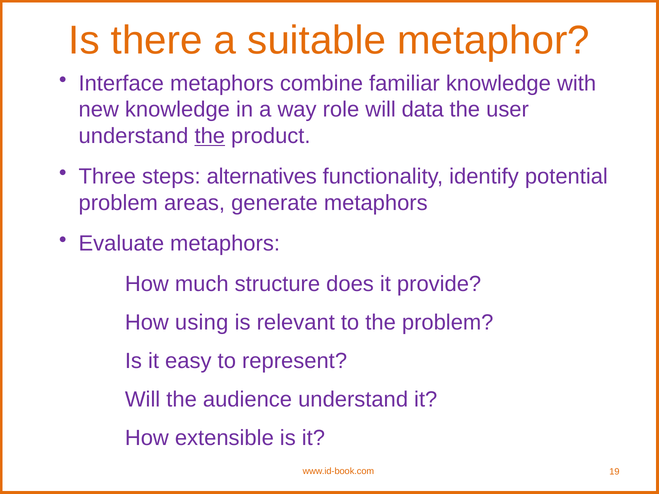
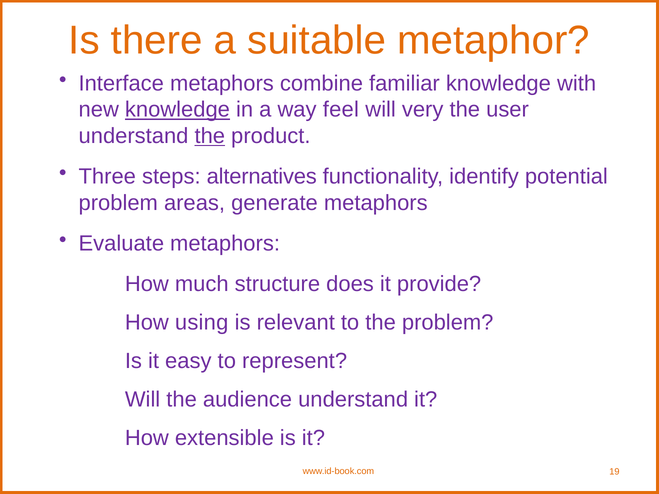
knowledge at (177, 110) underline: none -> present
role: role -> feel
data: data -> very
